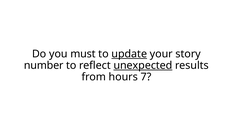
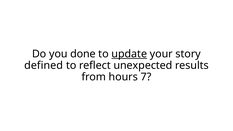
must: must -> done
number: number -> defined
unexpected underline: present -> none
